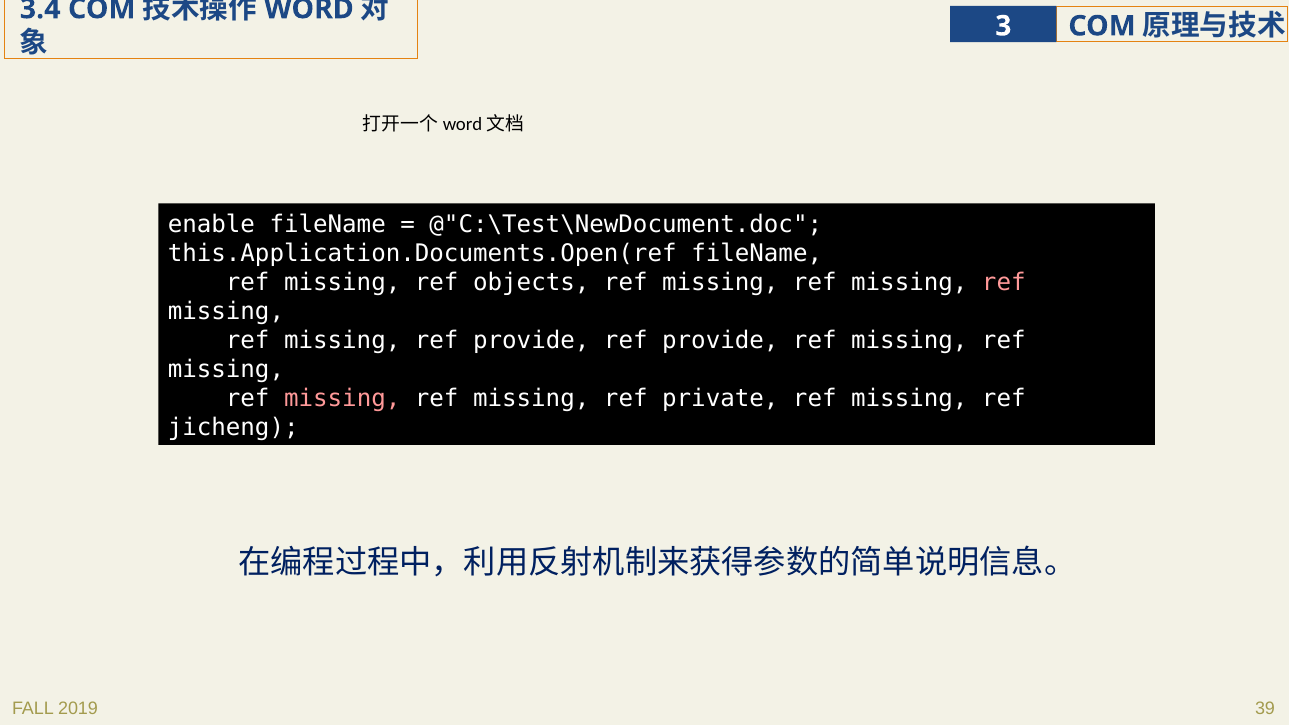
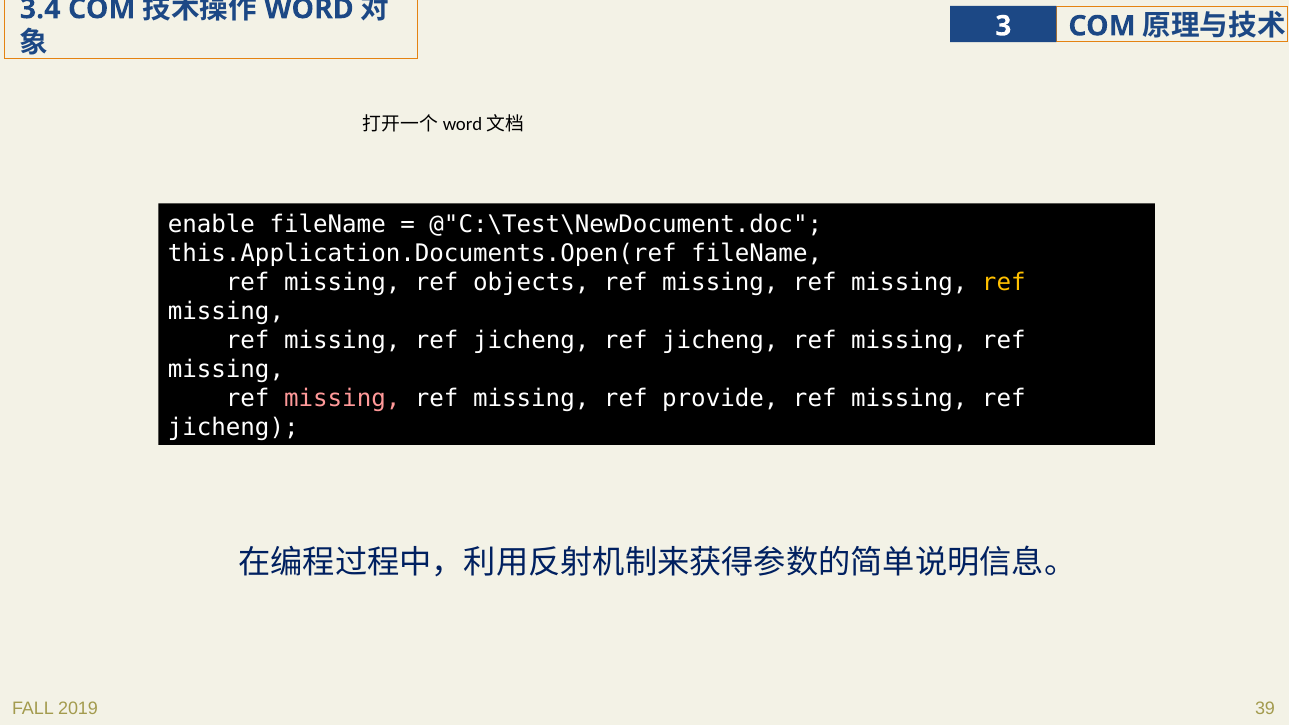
ref at (1004, 282) colour: pink -> yellow
provide at (531, 340): provide -> jicheng
provide at (720, 340): provide -> jicheng
private: private -> provide
